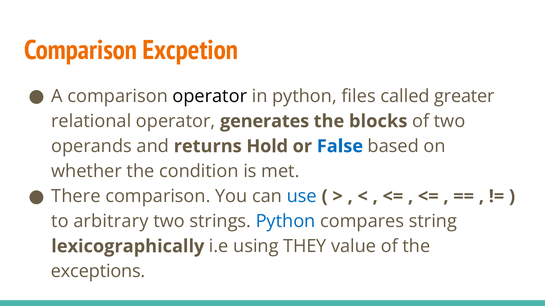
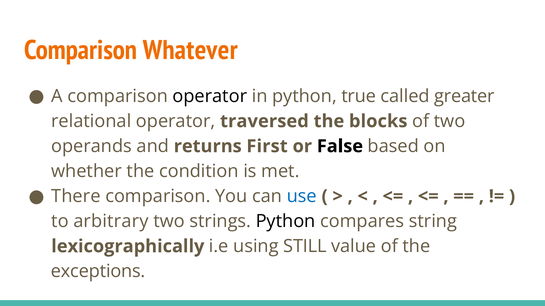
Excpetion: Excpetion -> Whatever
files: files -> true
generates: generates -> traversed
Hold: Hold -> First
False colour: blue -> black
Python at (286, 222) colour: blue -> black
THEY: THEY -> STILL
